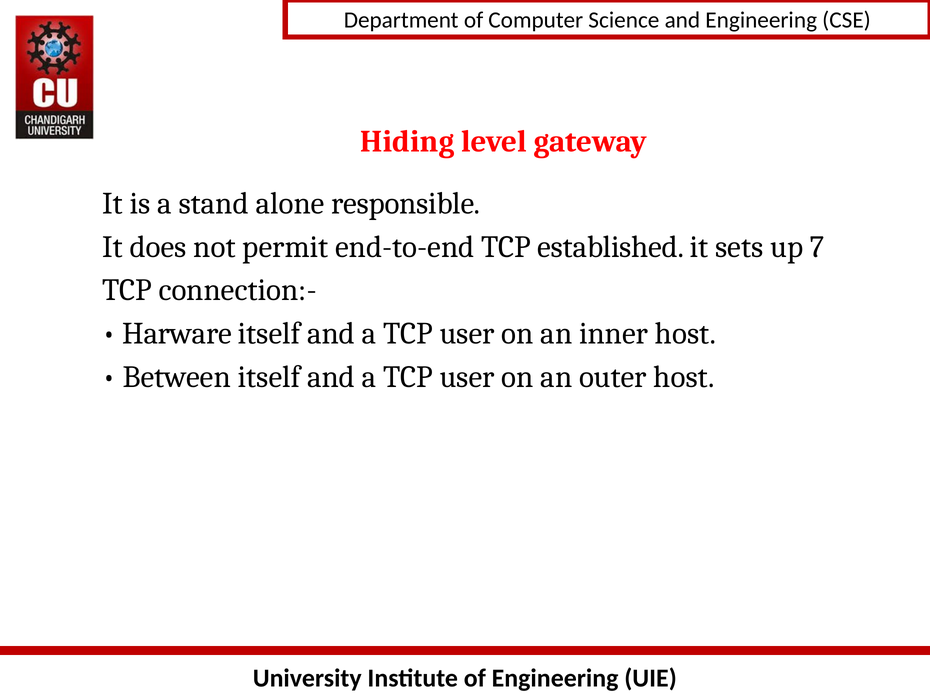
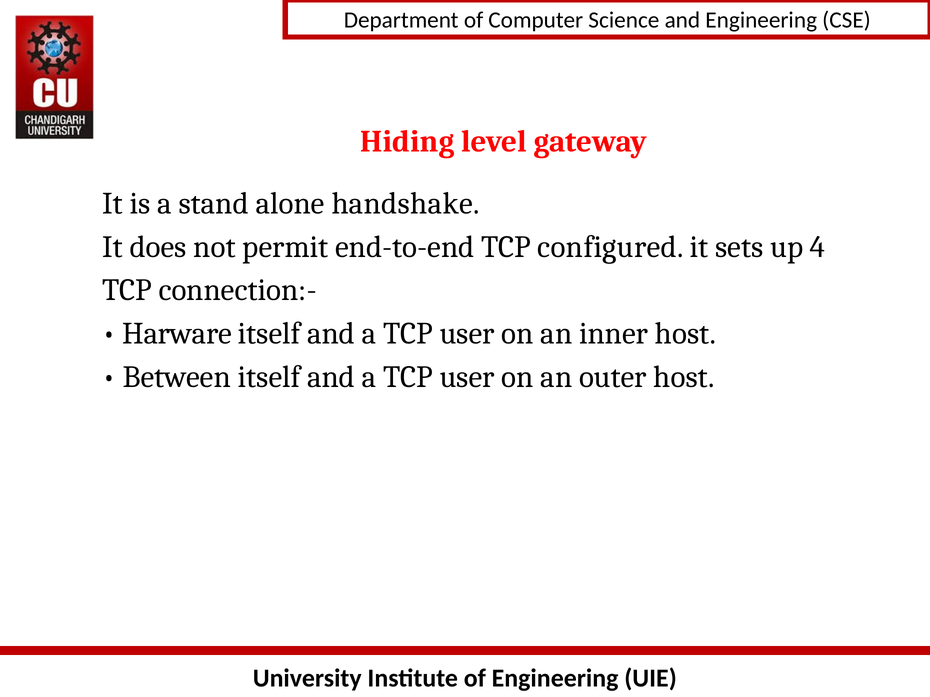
responsible: responsible -> handshake
established: established -> configured
7: 7 -> 4
